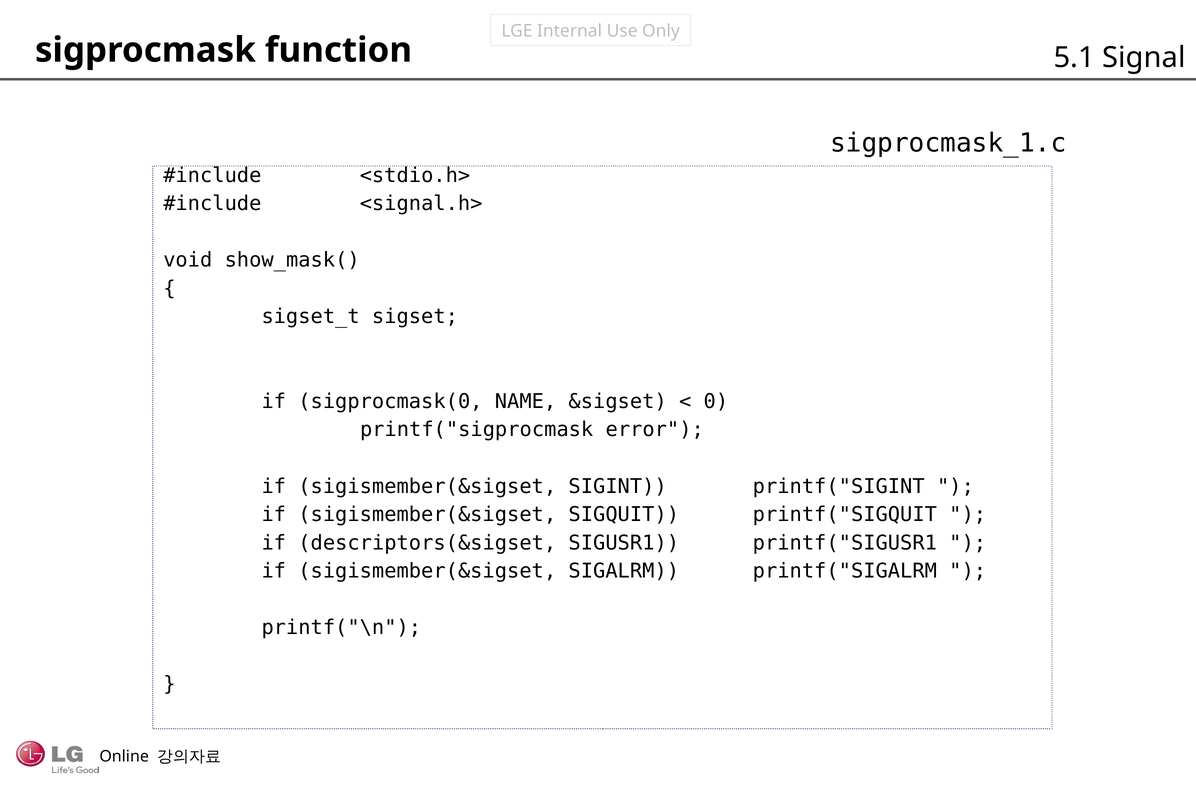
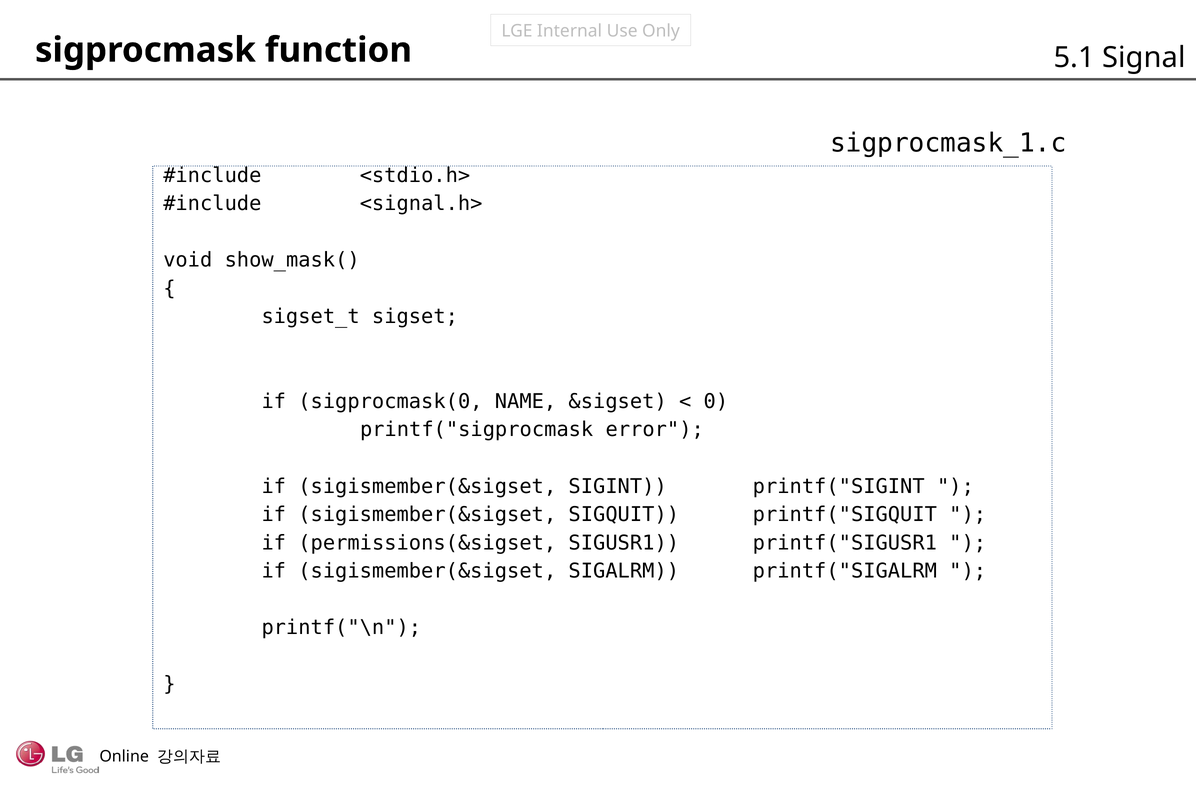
descriptors(&sigset: descriptors(&sigset -> permissions(&sigset
